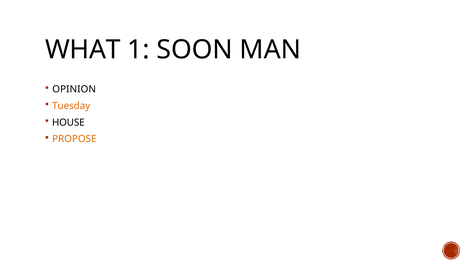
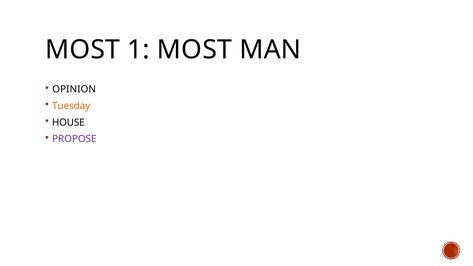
WHAT at (83, 50): WHAT -> MOST
1 SOON: SOON -> MOST
PROPOSE colour: orange -> purple
